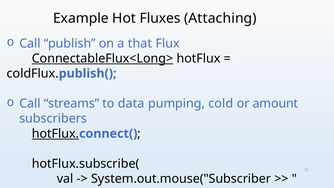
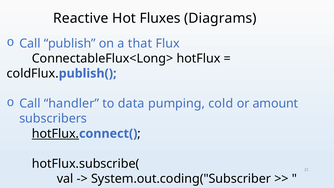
Example: Example -> Reactive
Attaching: Attaching -> Diagrams
ConnectableFlux<Long> underline: present -> none
streams: streams -> handler
System.out.mouse("Subscriber: System.out.mouse("Subscriber -> System.out.coding("Subscriber
